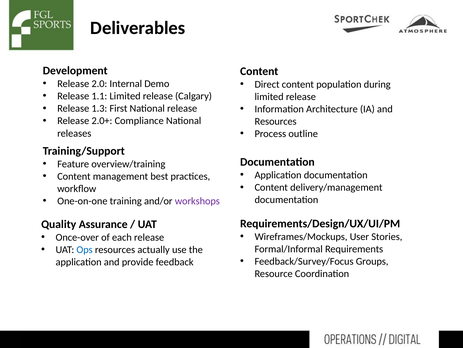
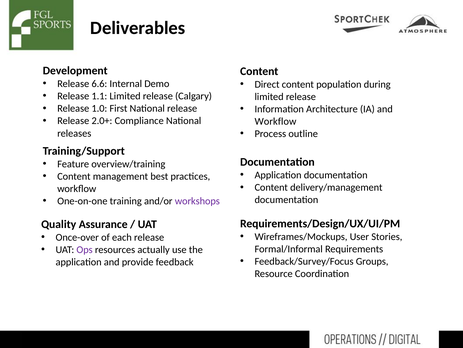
2.0: 2.0 -> 6.6
1.3: 1.3 -> 1.0
Resources at (276, 121): Resources -> Workflow
Ops colour: blue -> purple
